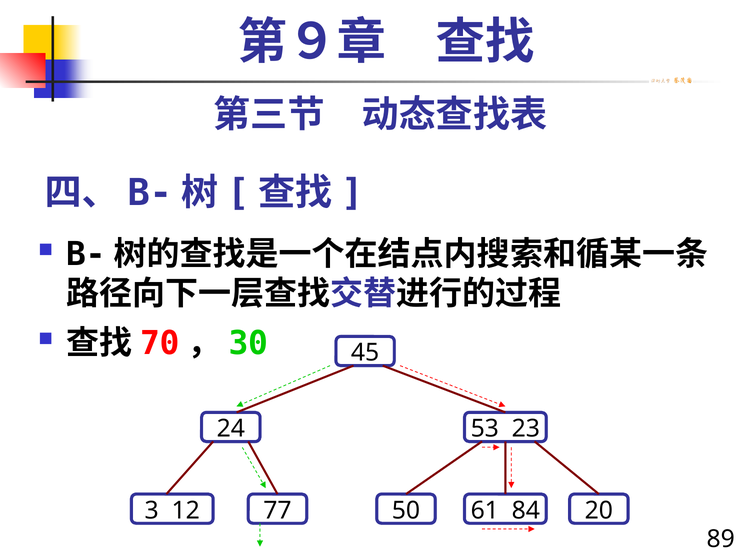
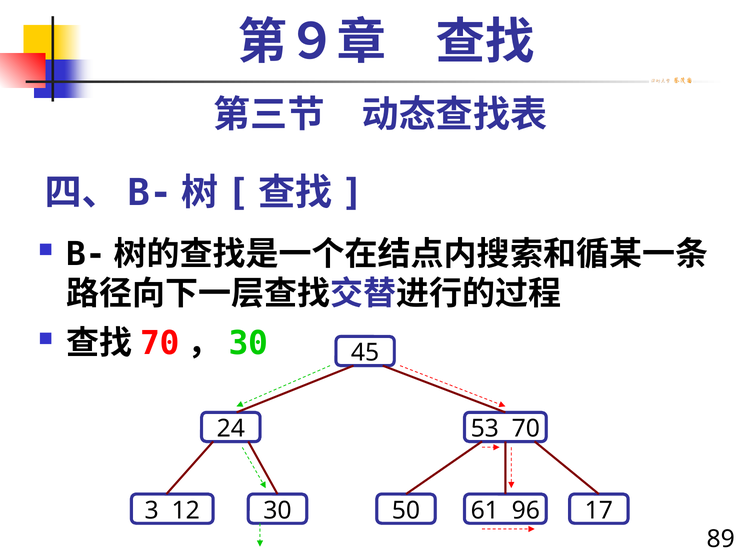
23: 23 -> 70
77: 77 -> 30
84: 84 -> 96
20: 20 -> 17
